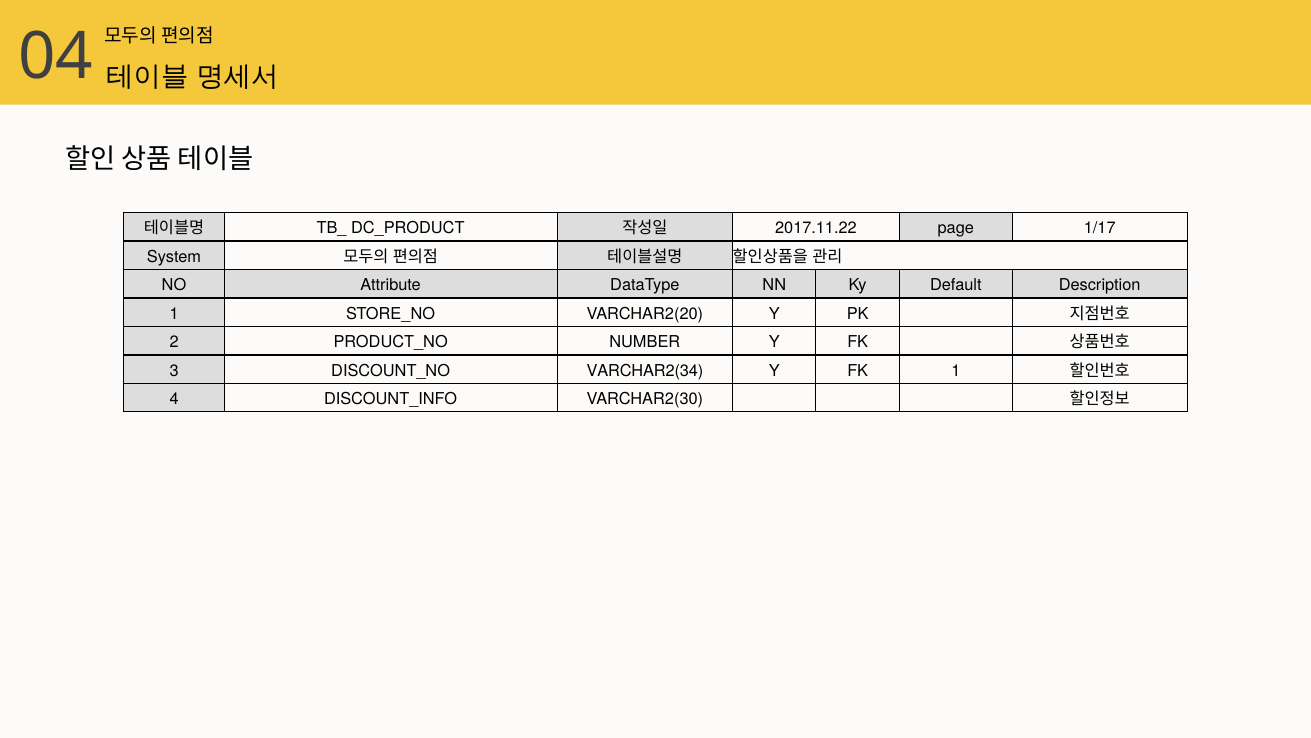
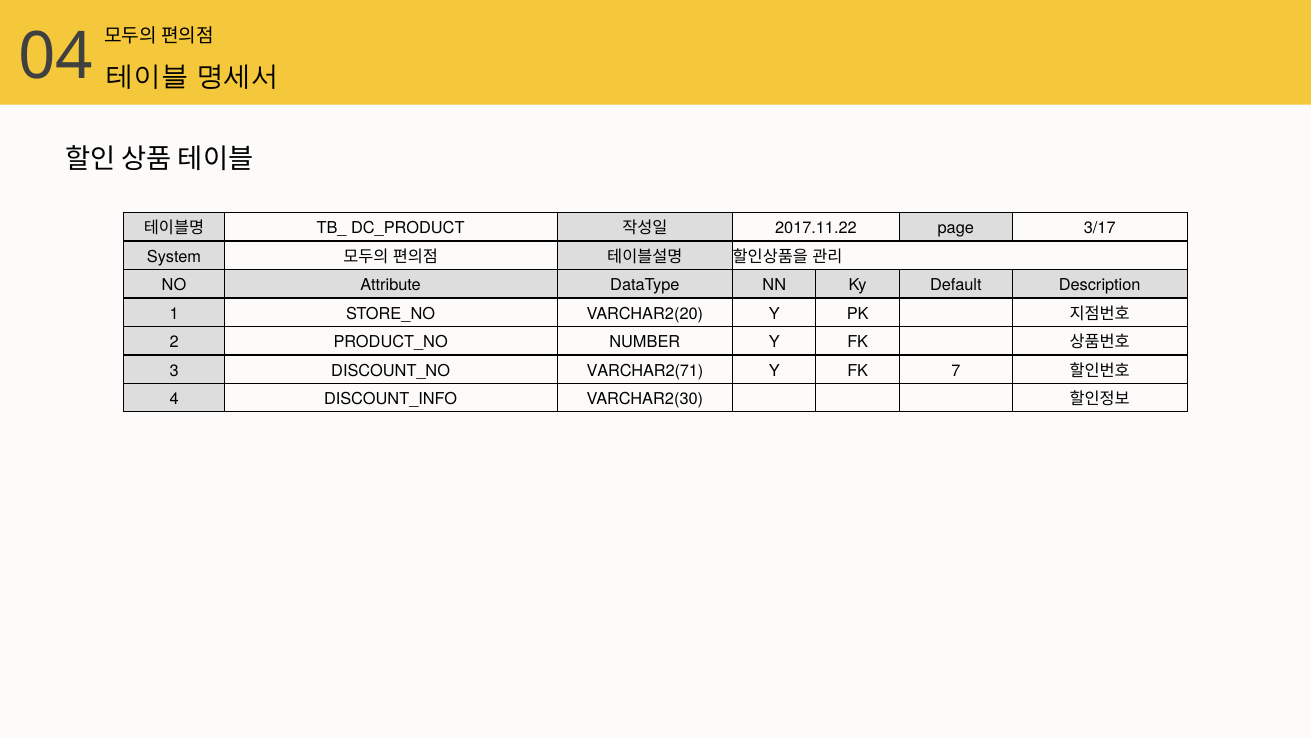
1/17: 1/17 -> 3/17
VARCHAR2(34: VARCHAR2(34 -> VARCHAR2(71
FK 1: 1 -> 7
